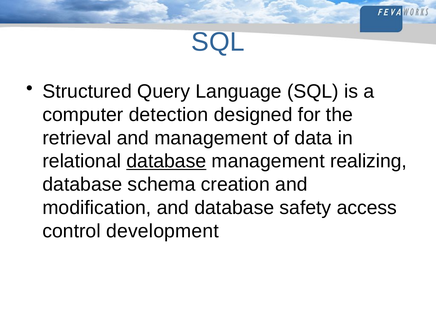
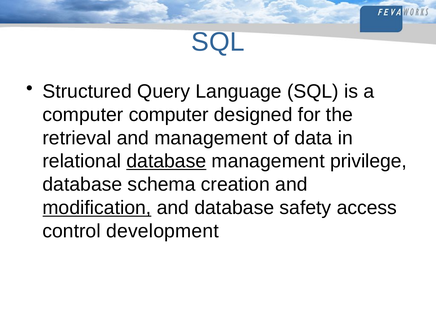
computer detection: detection -> computer
realizing: realizing -> privilege
modification underline: none -> present
